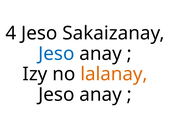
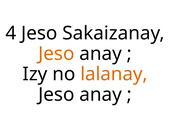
Jeso at (56, 53) colour: blue -> orange
